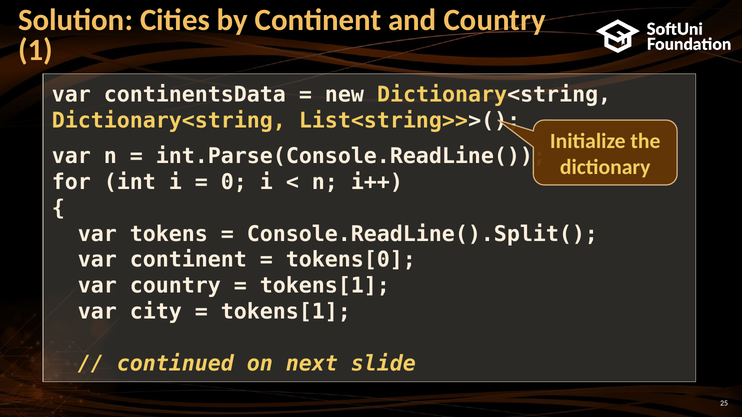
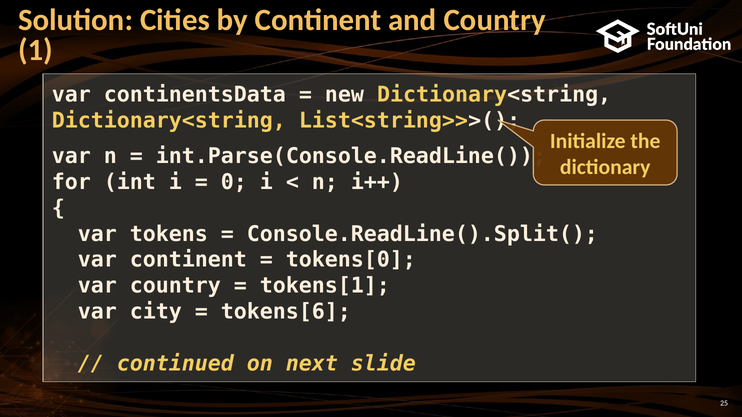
tokens[1 at (286, 312): tokens[1 -> tokens[6
